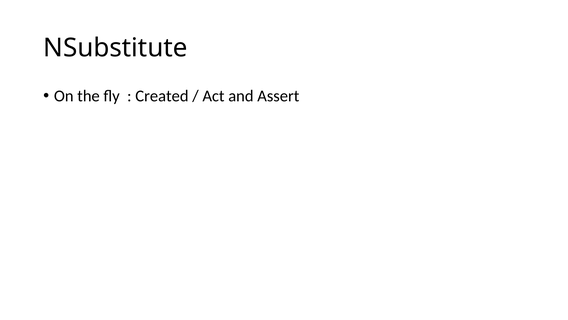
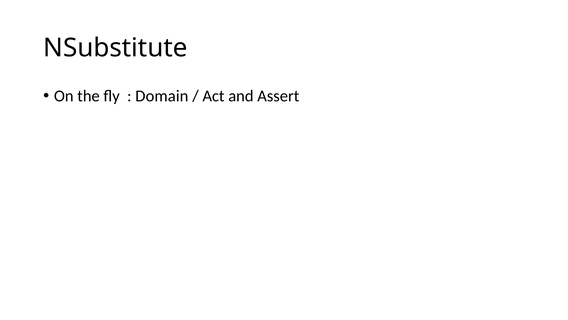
Created: Created -> Domain
